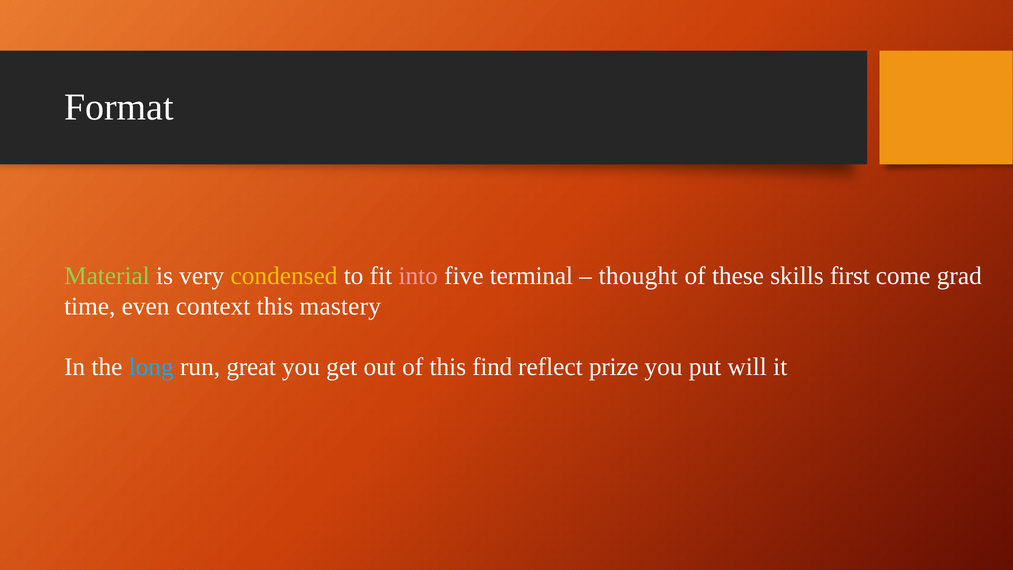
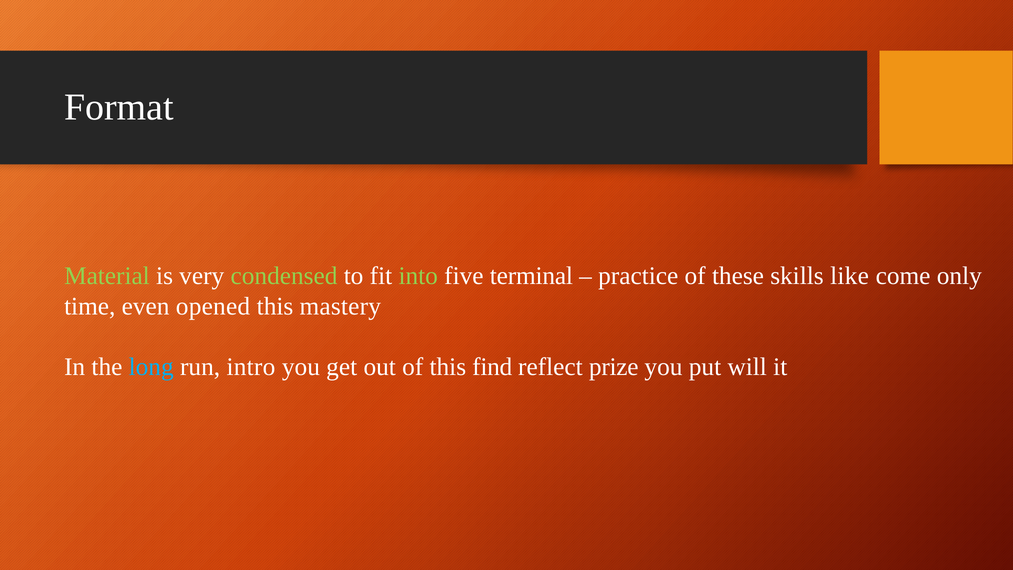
condensed colour: yellow -> light green
into colour: pink -> light green
thought: thought -> practice
first: first -> like
grad: grad -> only
context: context -> opened
great: great -> intro
